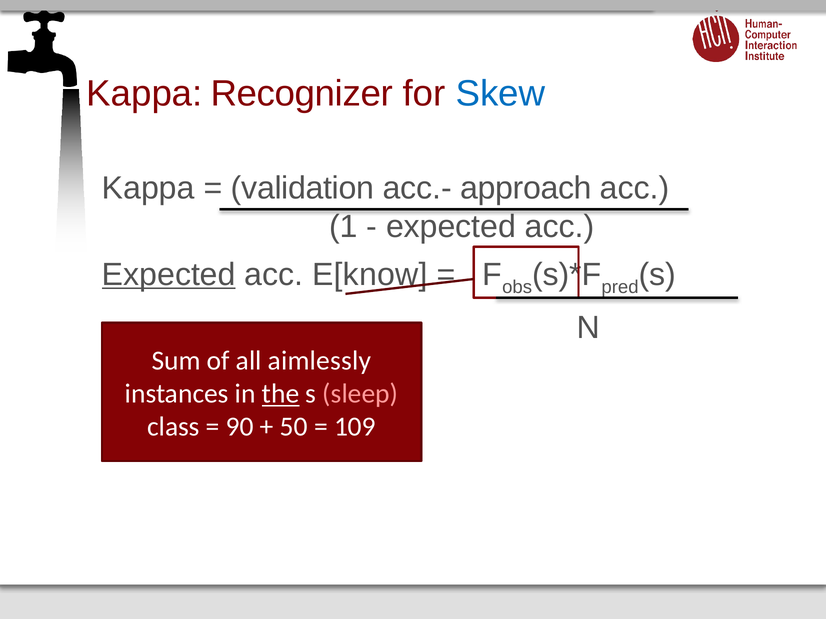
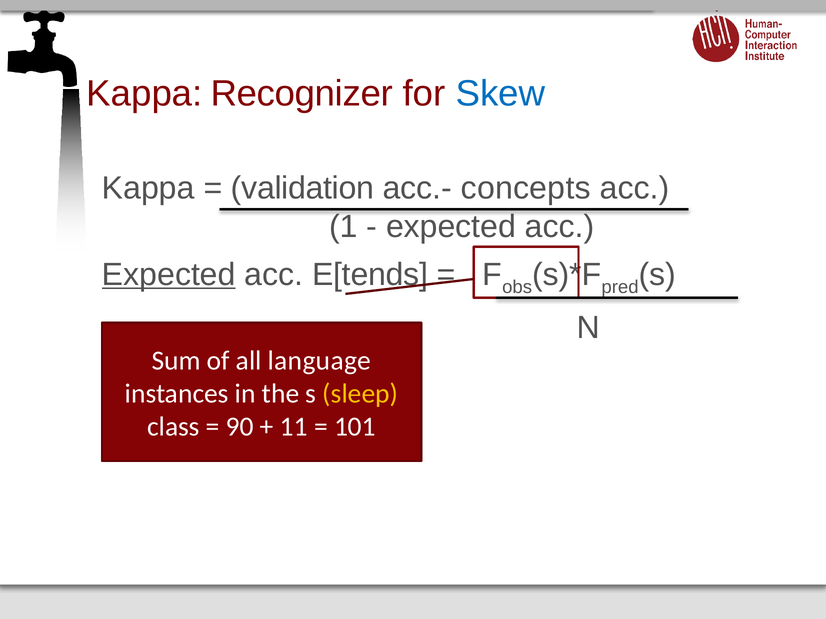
approach: approach -> concepts
E[know: E[know -> E[tends
aimlessly: aimlessly -> language
the underline: present -> none
sleep colour: pink -> yellow
50: 50 -> 11
109: 109 -> 101
